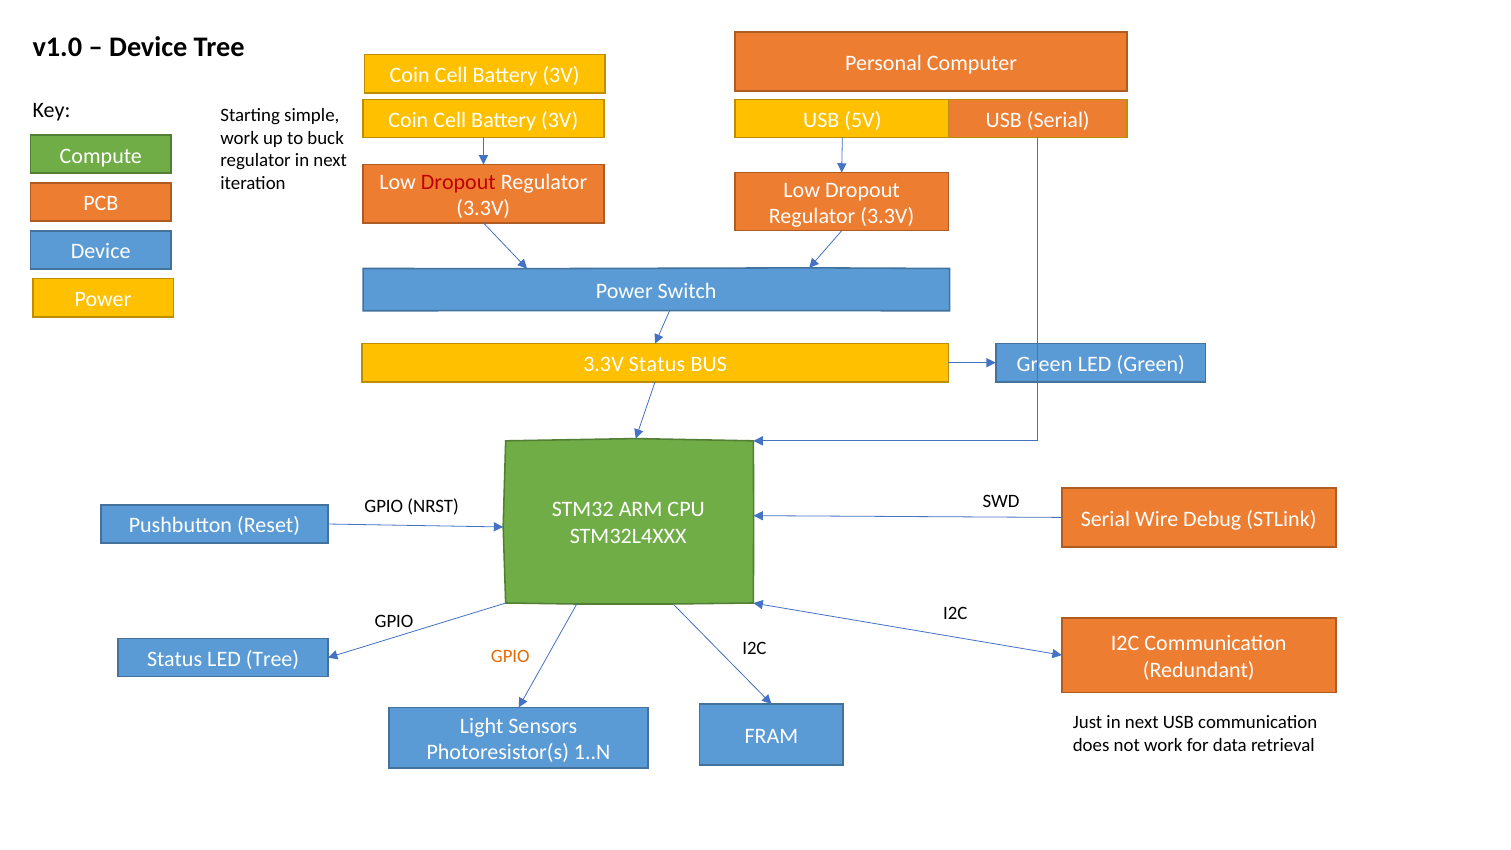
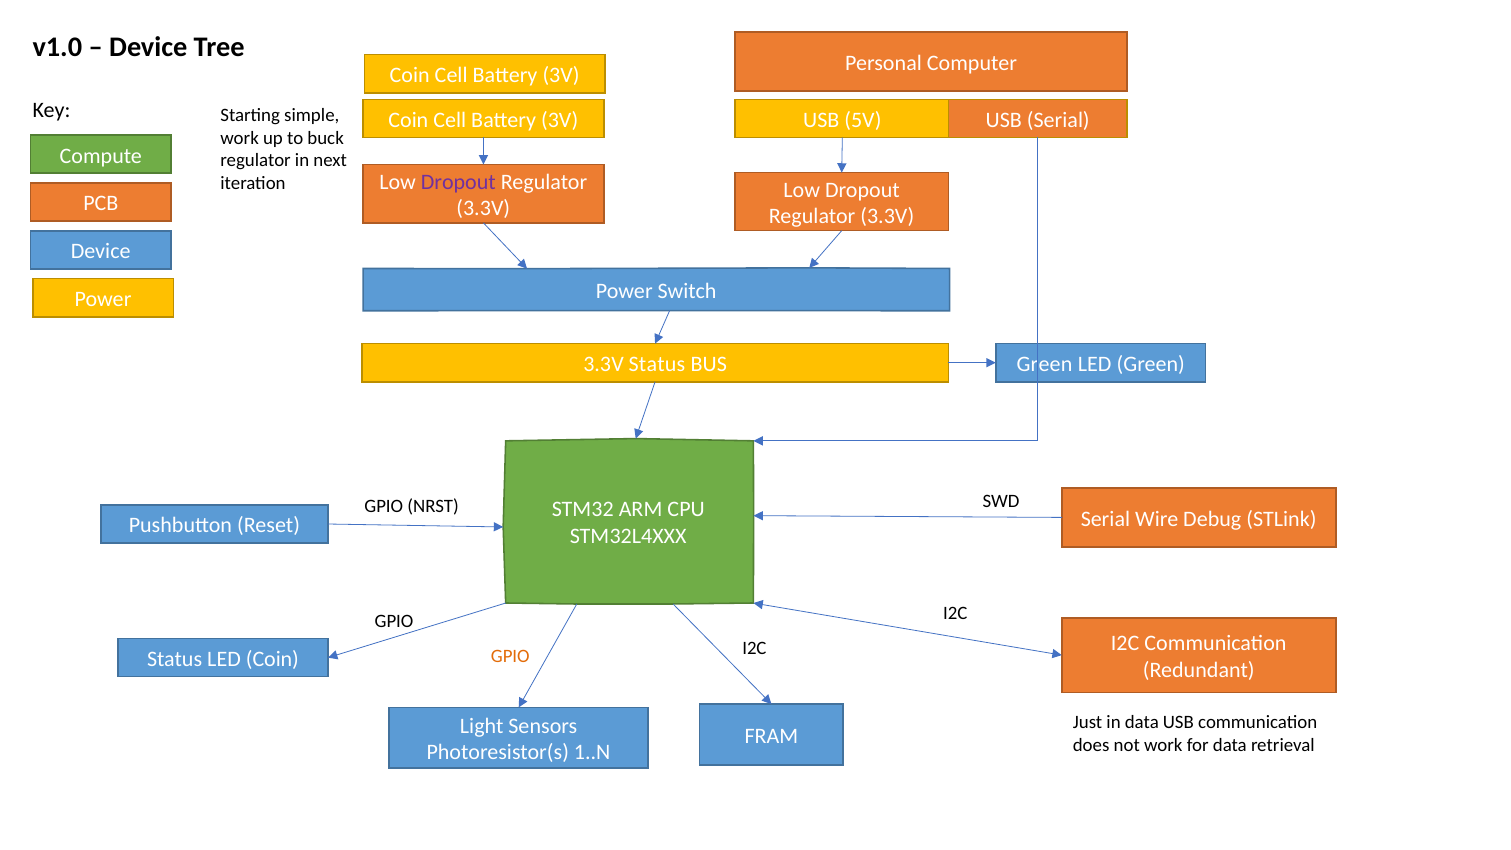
Dropout at (458, 182) colour: red -> purple
LED Tree: Tree -> Coin
Just in next: next -> data
